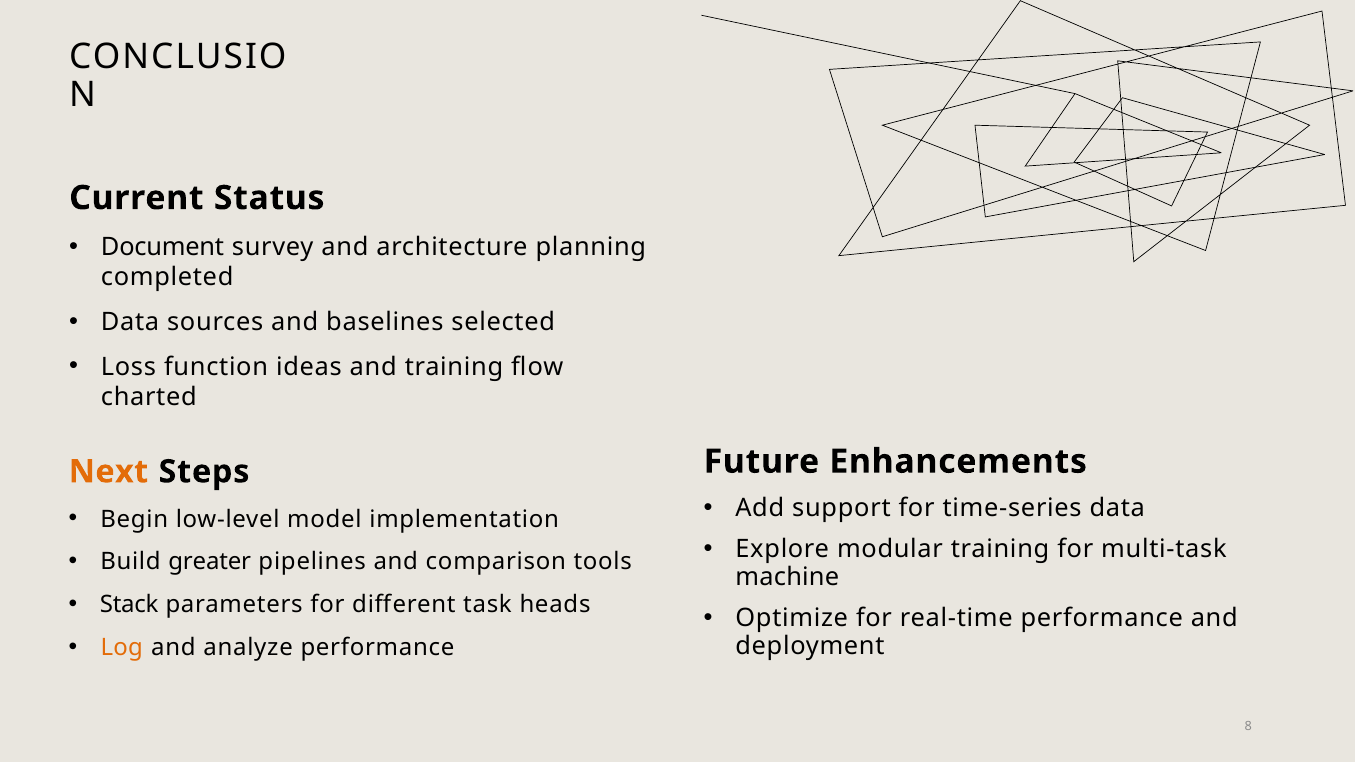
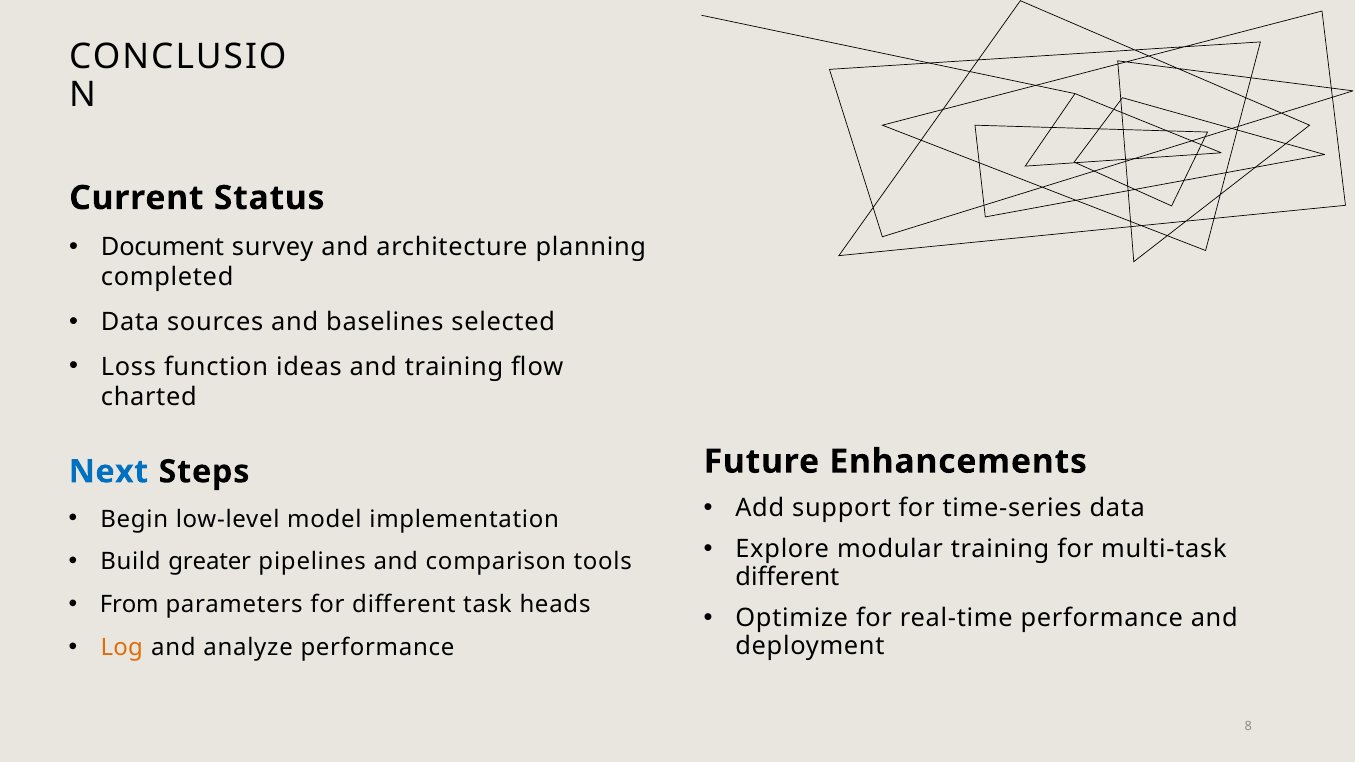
Next colour: orange -> blue
machine at (787, 577): machine -> different
Stack: Stack -> From
